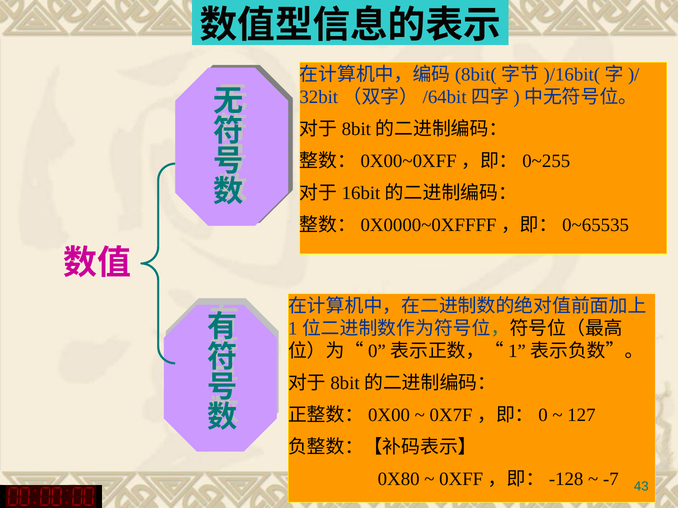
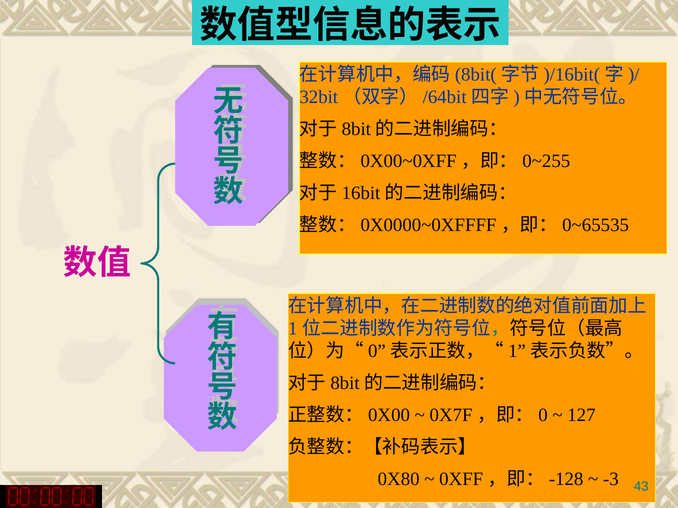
-7: -7 -> -3
